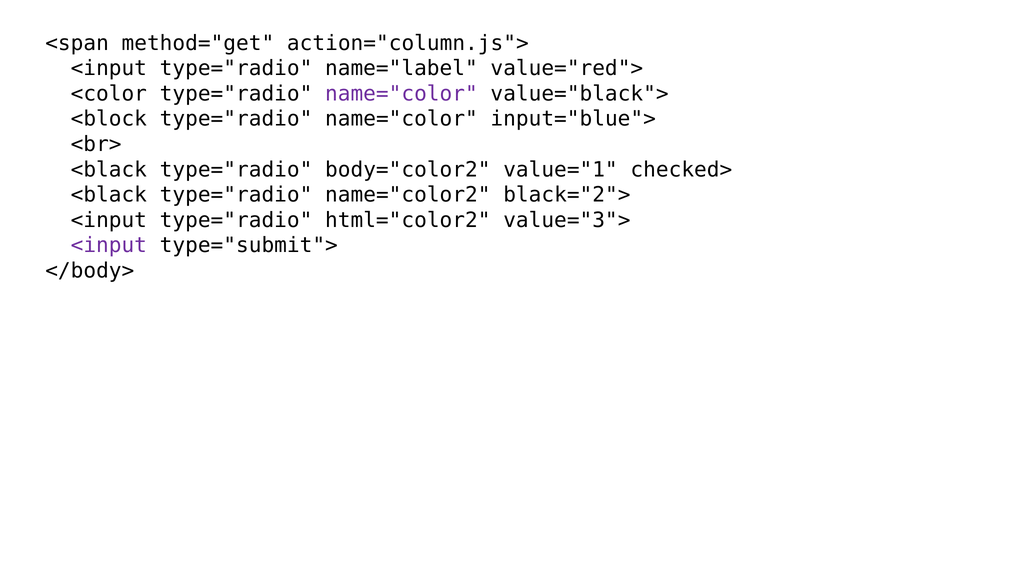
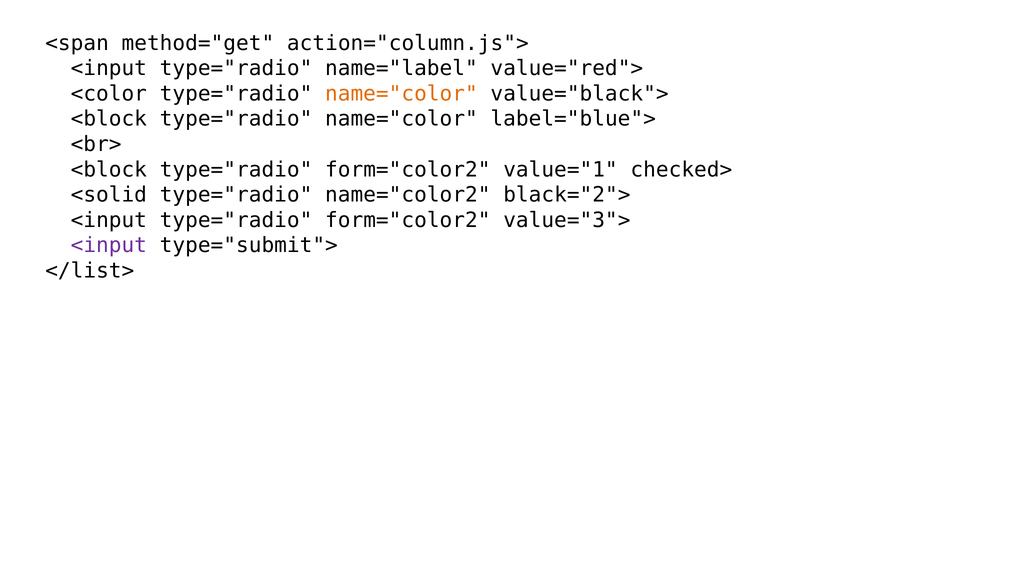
name="color at (401, 94) colour: purple -> orange
input="blue">: input="blue"> -> label="blue">
<black at (109, 170): <black -> <block
body="color2 at (408, 170): body="color2 -> form="color2
<black at (109, 195): <black -> <solid
<input type="radio html="color2: html="color2 -> form="color2
</body>: </body> -> </list>
